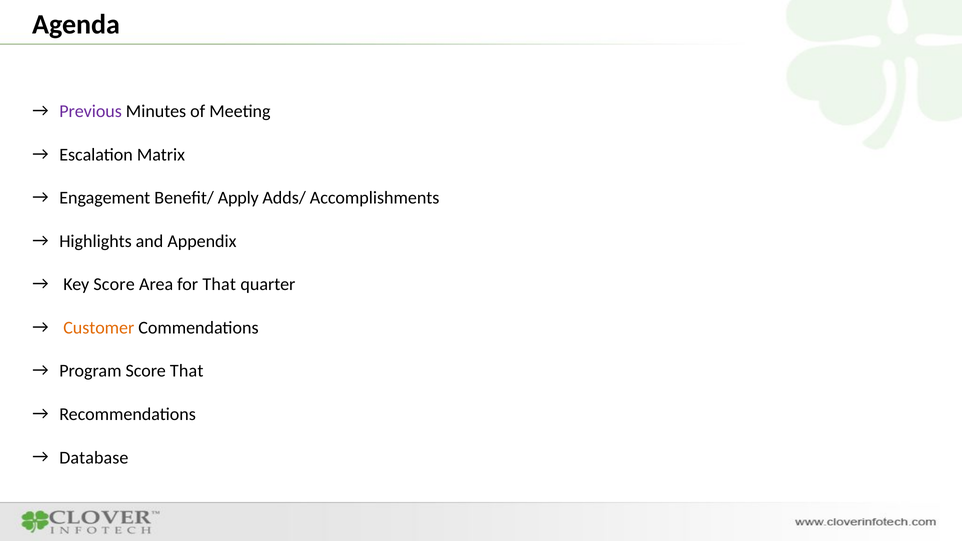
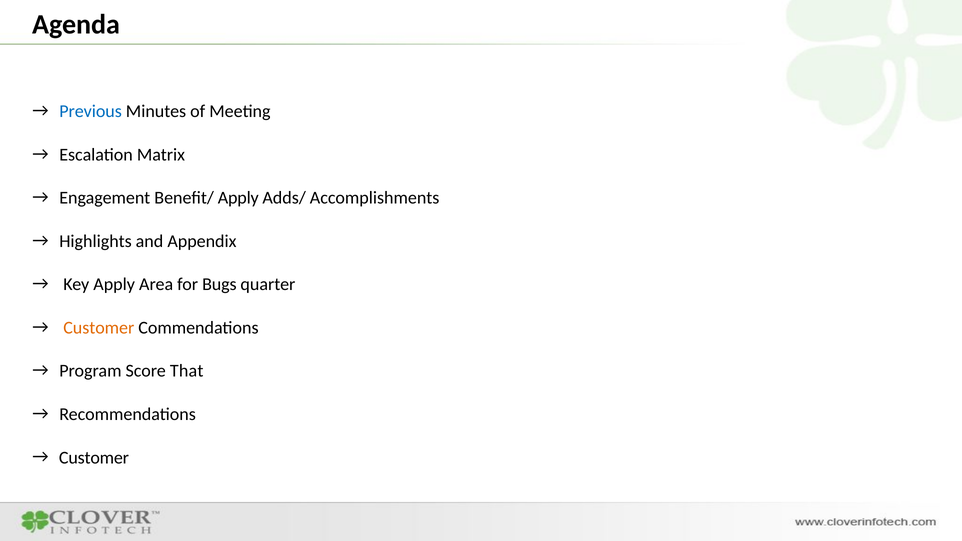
Previous colour: purple -> blue
Key Score: Score -> Apply
for That: That -> Bugs
Database at (94, 458): Database -> Customer
